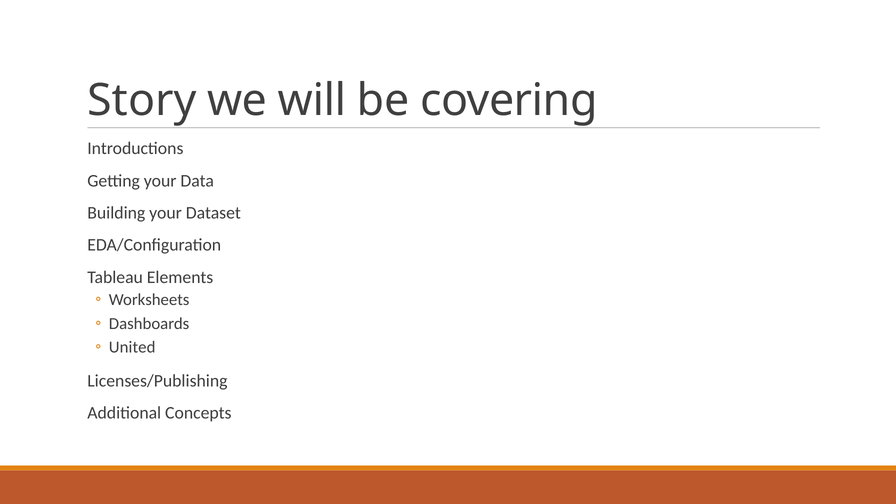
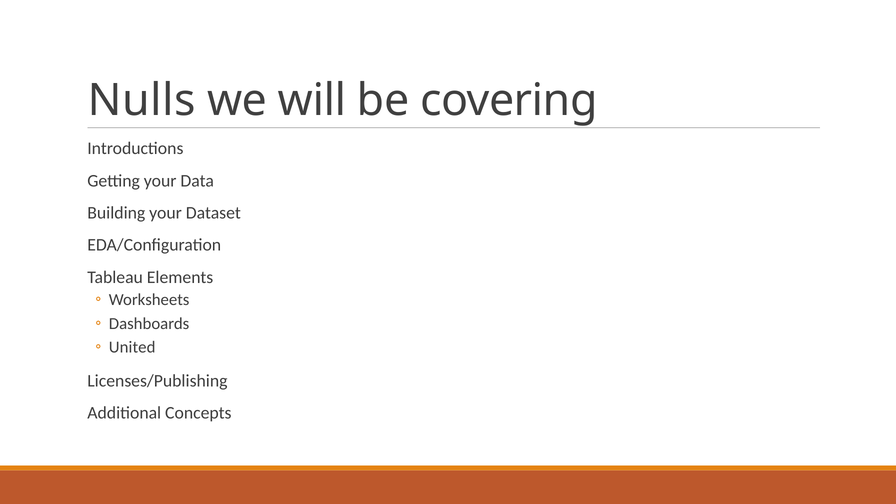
Story: Story -> Nulls
